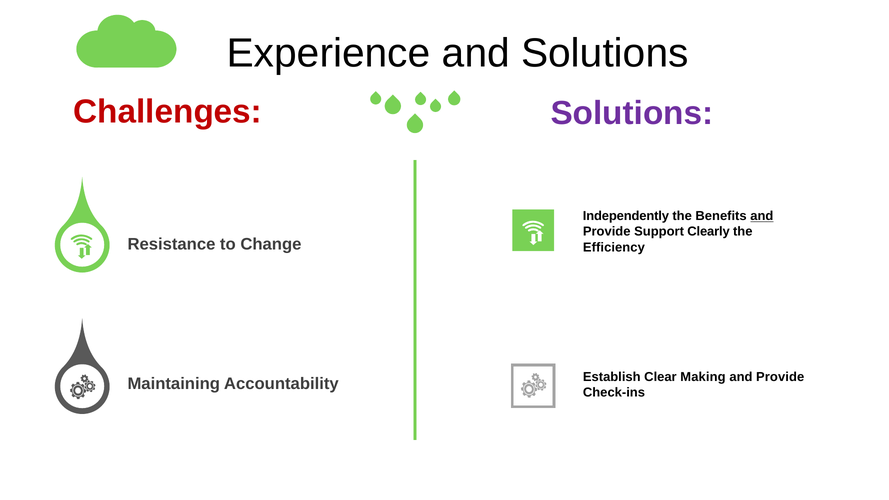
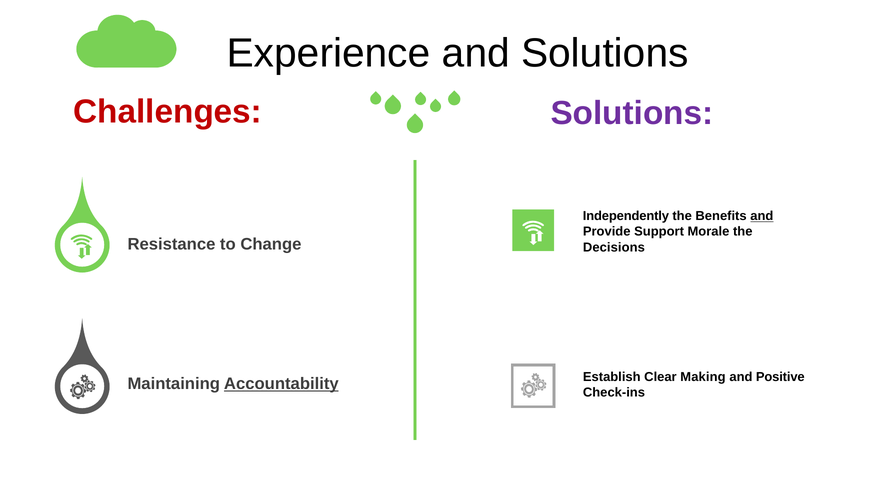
Clearly: Clearly -> Morale
Efficiency: Efficiency -> Decisions
Accountability underline: none -> present
Provide at (780, 377): Provide -> Positive
